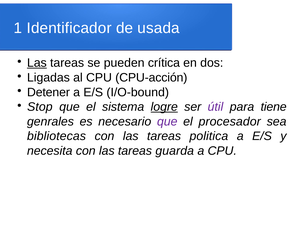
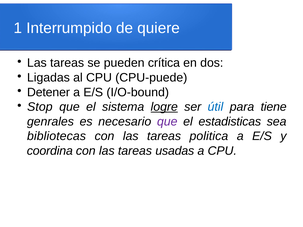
Identificador: Identificador -> Interrumpido
usada: usada -> quiere
Las at (37, 63) underline: present -> none
CPU-acción: CPU-acción -> CPU-puede
útil colour: purple -> blue
procesador: procesador -> estadisticas
necesita: necesita -> coordina
guarda: guarda -> usadas
